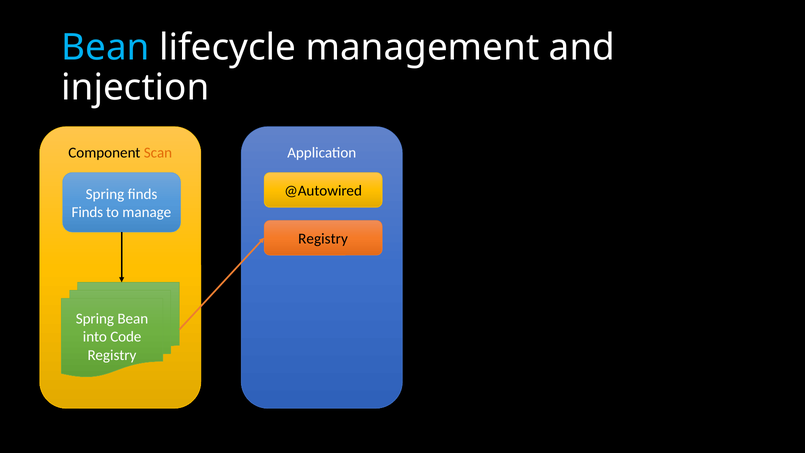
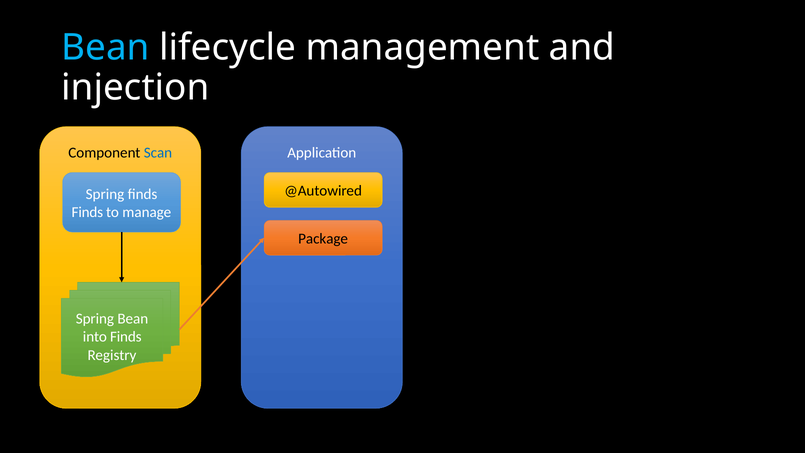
Scan colour: orange -> blue
Registry at (323, 239): Registry -> Package
into Code: Code -> Finds
